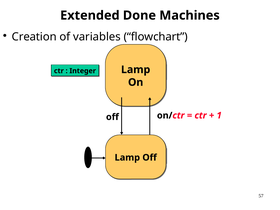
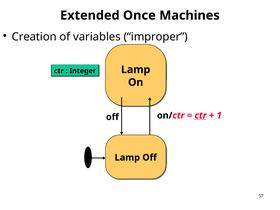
Done: Done -> Once
flowchart: flowchart -> improper
ctr at (201, 115) underline: none -> present
